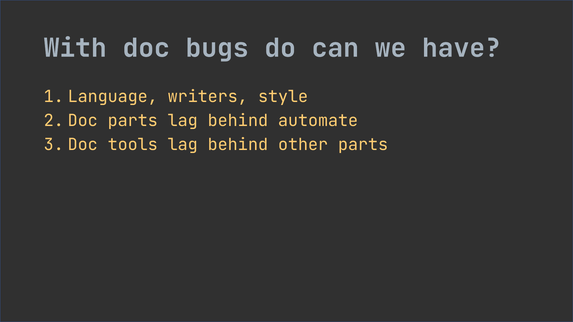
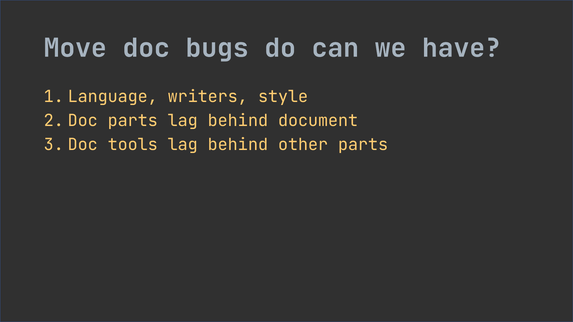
With: With -> Move
automate: automate -> document
